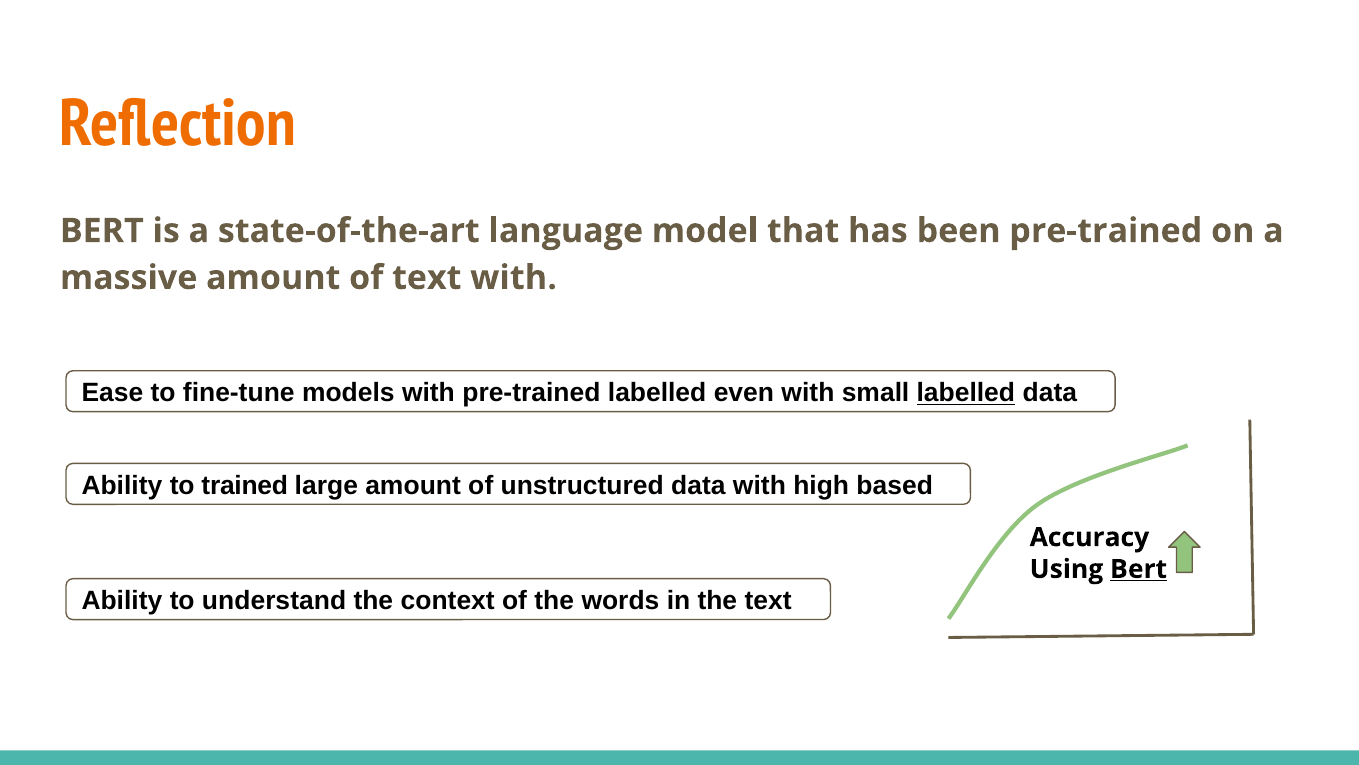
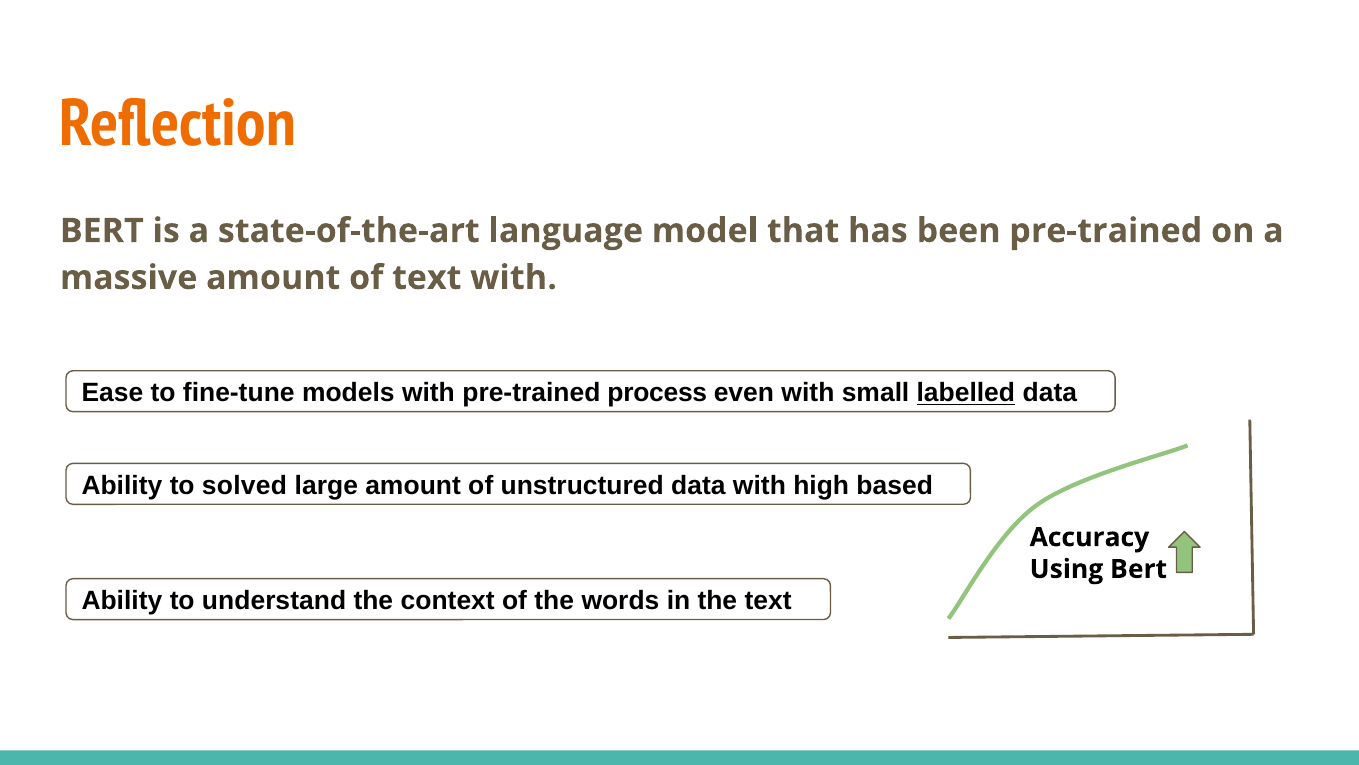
pre-trained labelled: labelled -> process
trained: trained -> solved
Bert at (1139, 569) underline: present -> none
